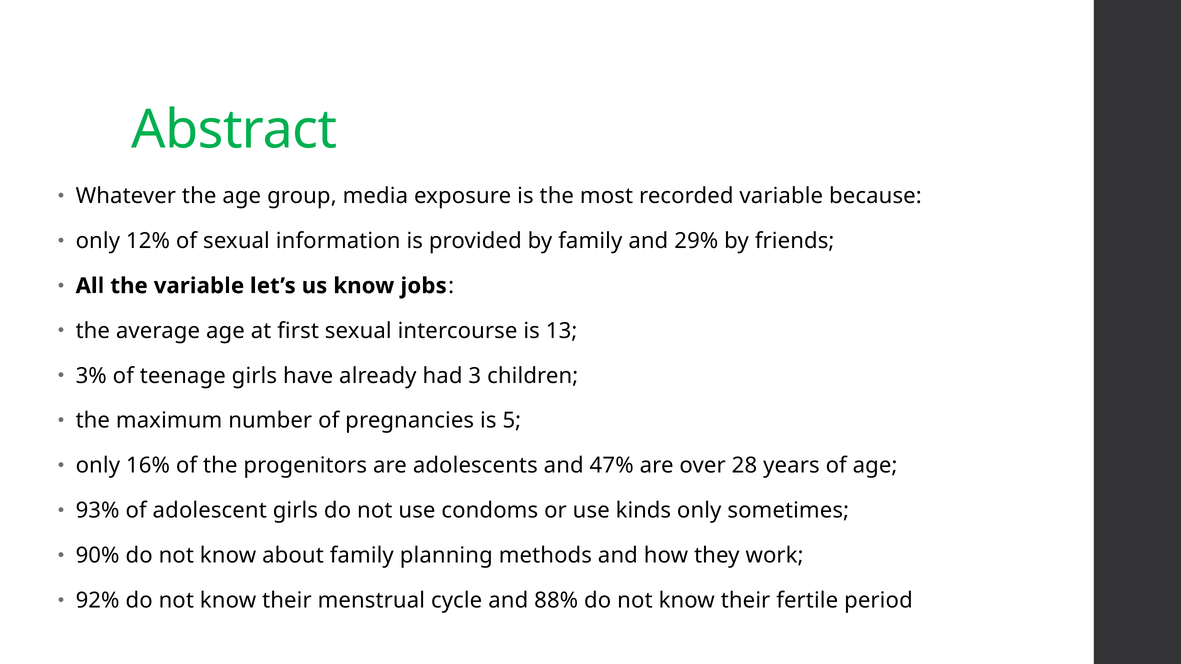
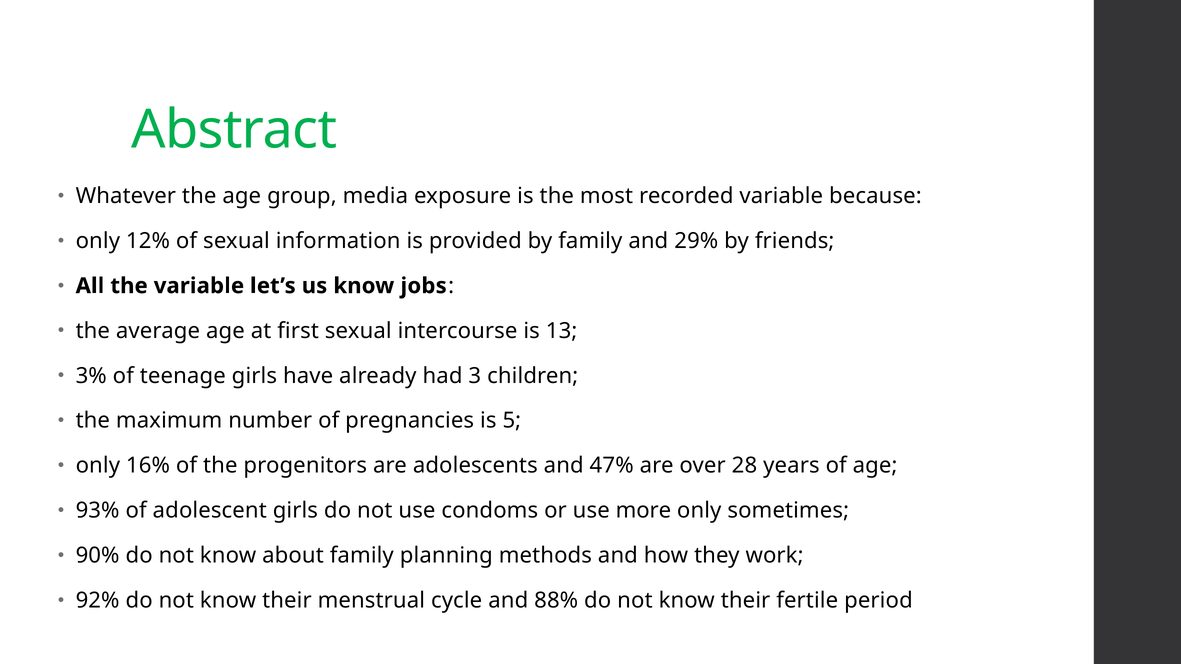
kinds: kinds -> more
